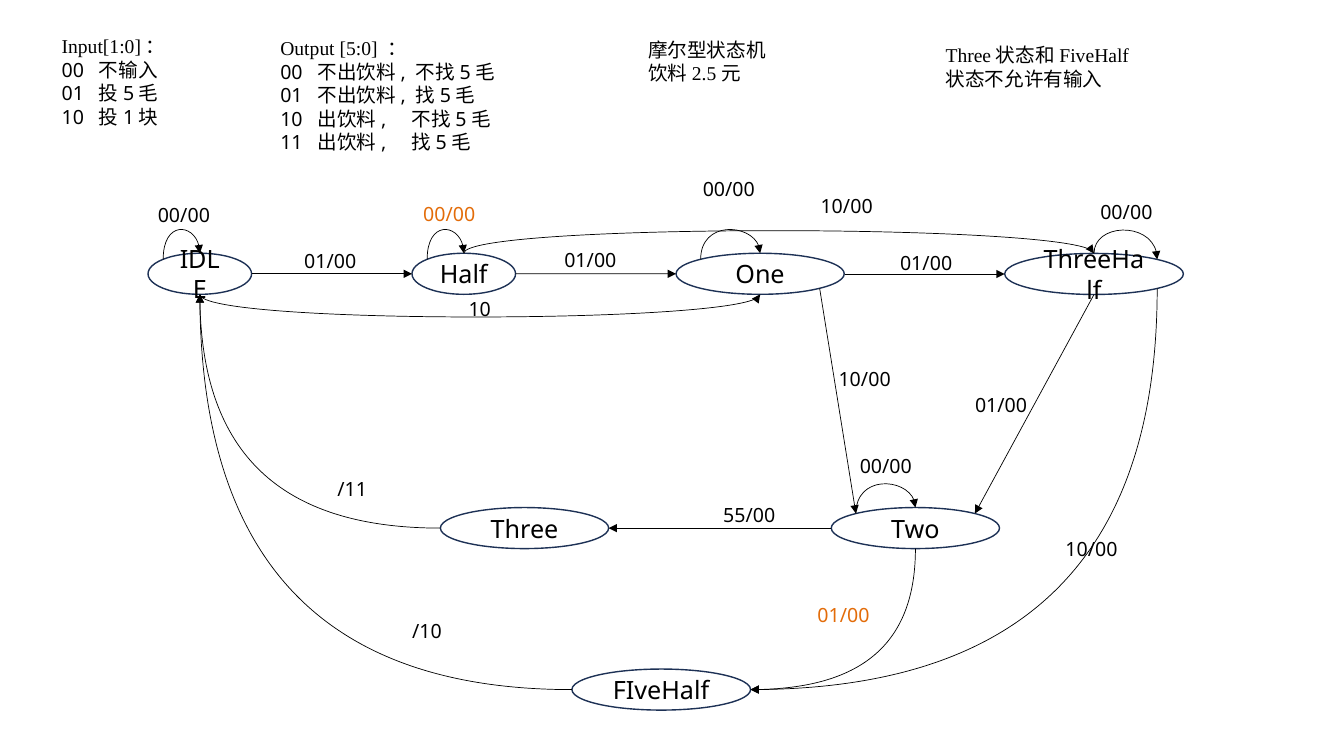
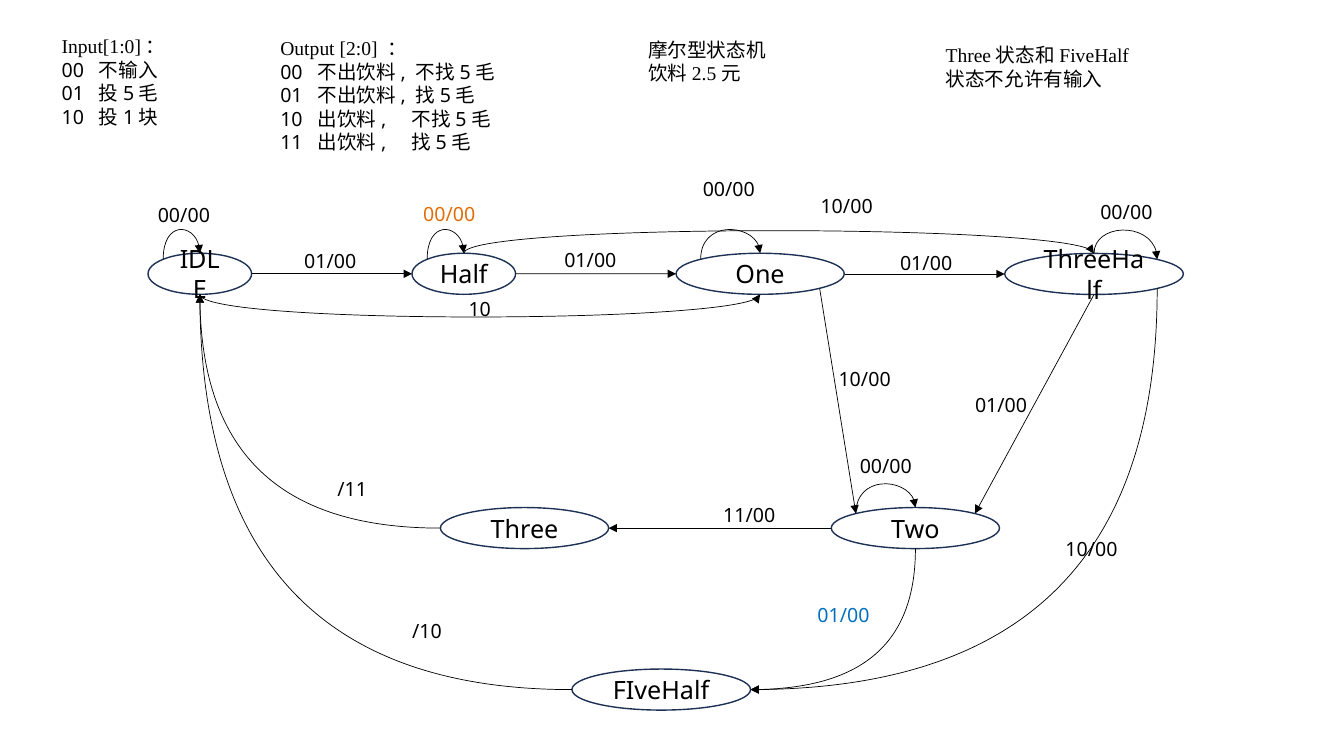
5:0: 5:0 -> 2:0
55/00: 55/00 -> 11/00
01/00 at (844, 616) colour: orange -> blue
